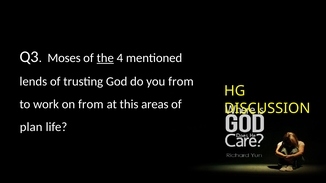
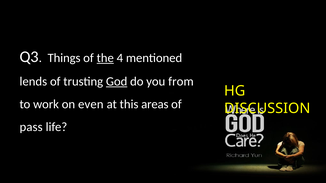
Moses: Moses -> Things
God underline: none -> present
on from: from -> even
plan: plan -> pass
